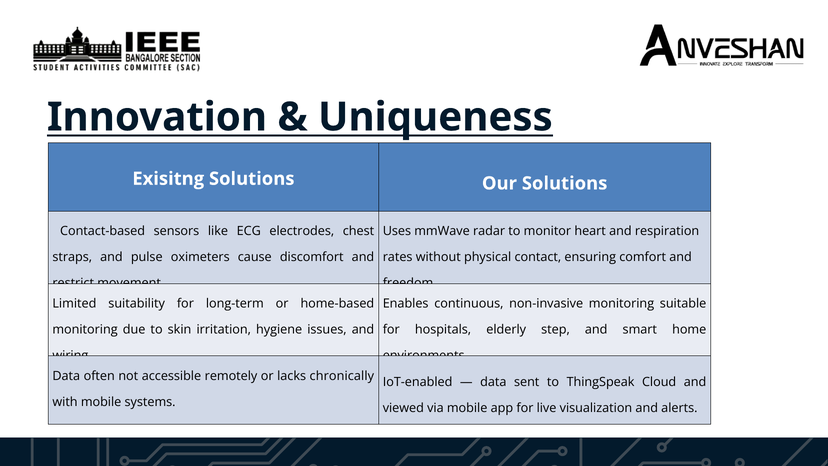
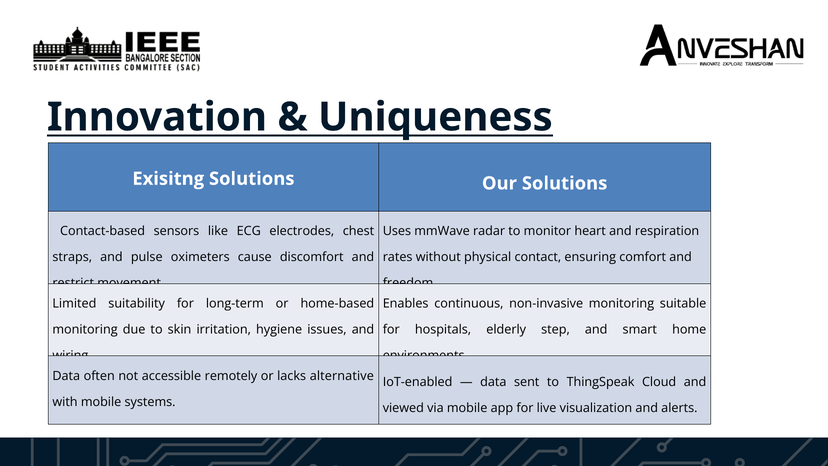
chronically: chronically -> alternative
